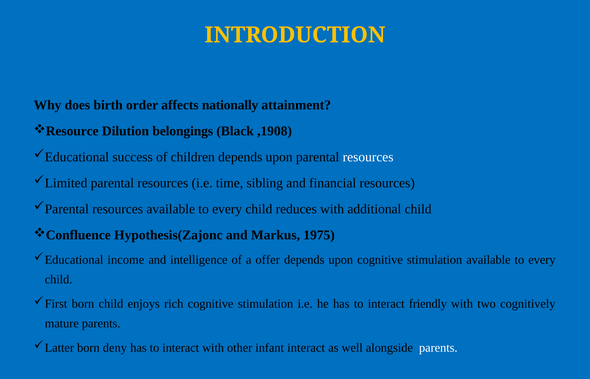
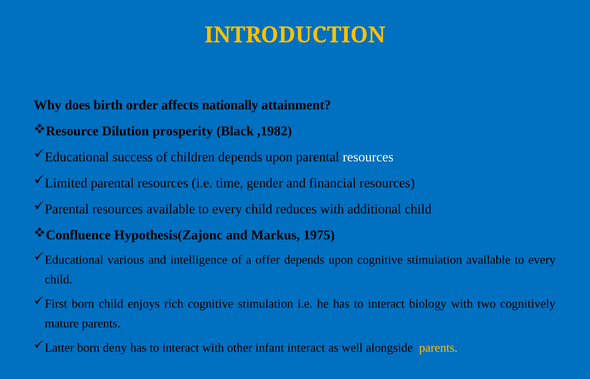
belongings: belongings -> prosperity
,1908: ,1908 -> ,1982
sibling: sibling -> gender
income: income -> various
friendly: friendly -> biology
parents at (438, 348) colour: white -> yellow
